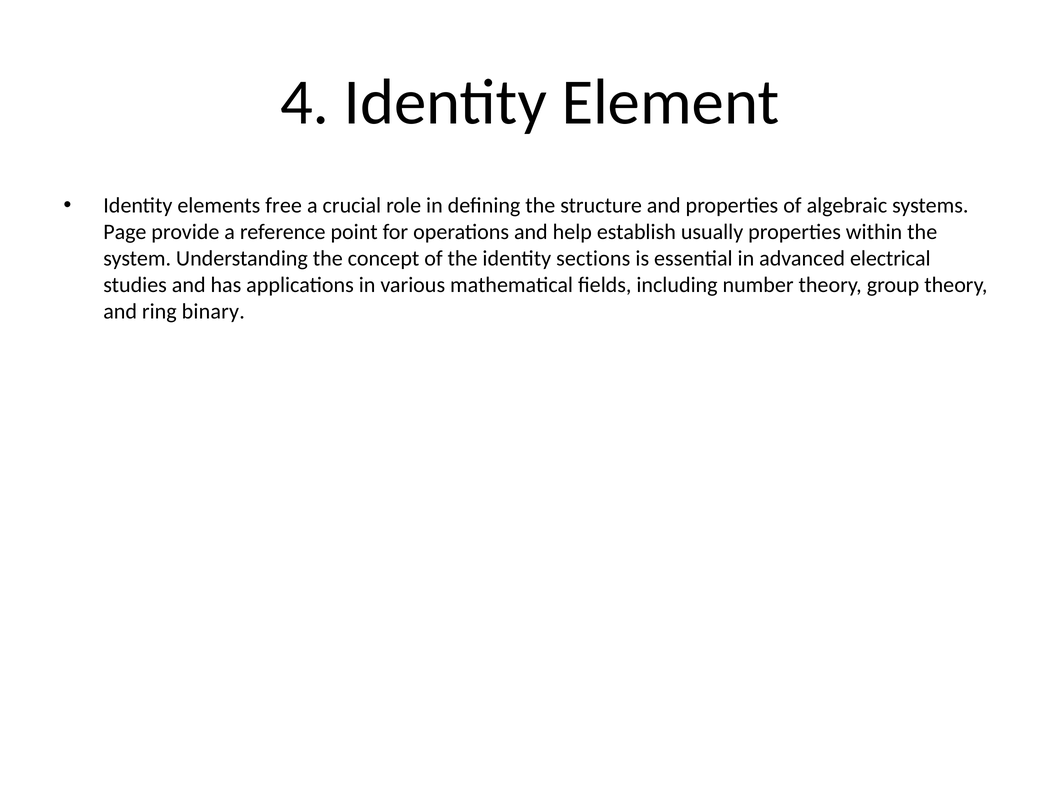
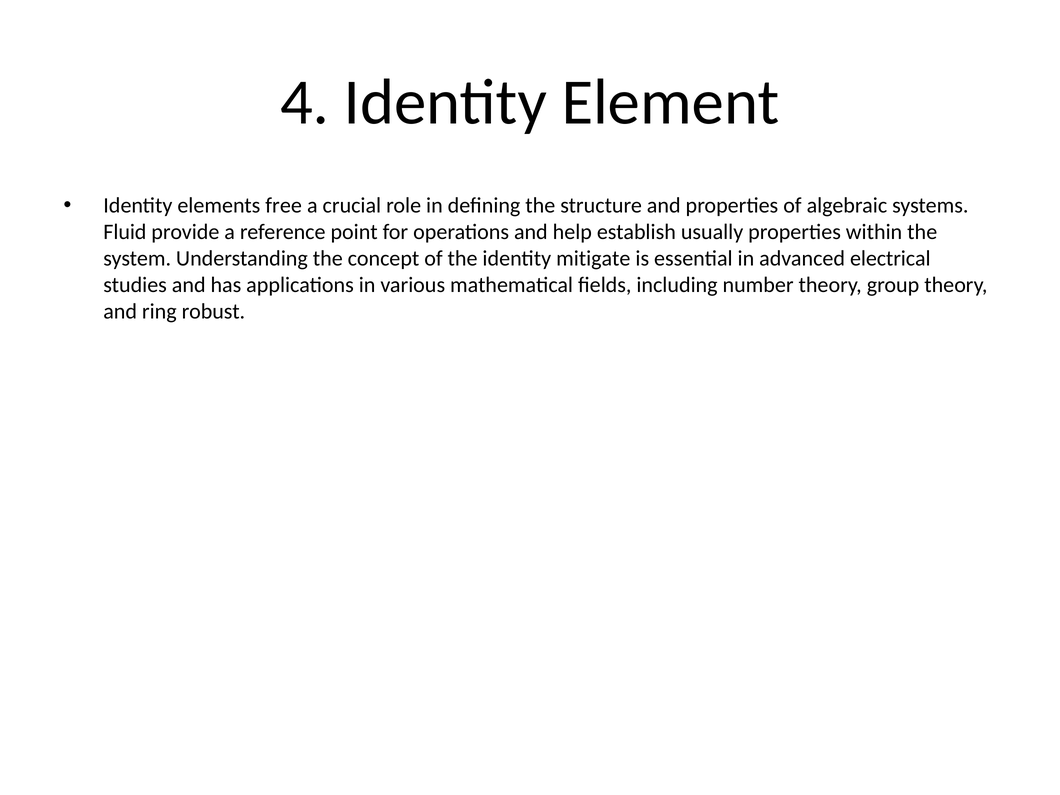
Page: Page -> Fluid
sections: sections -> mitigate
binary: binary -> robust
